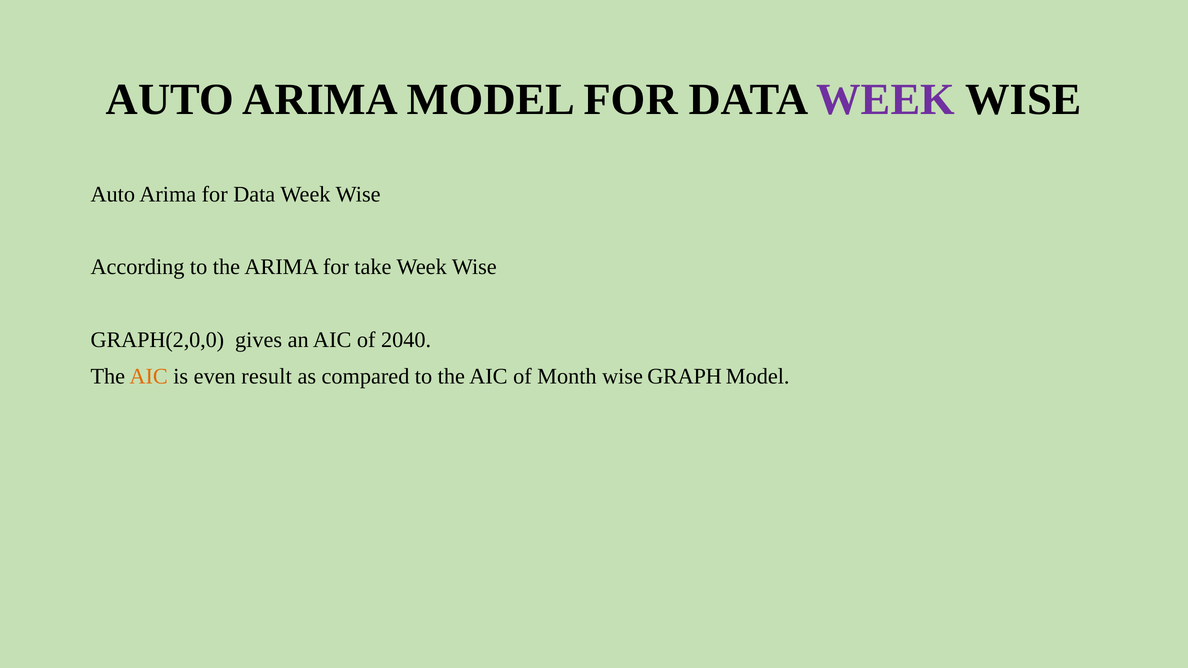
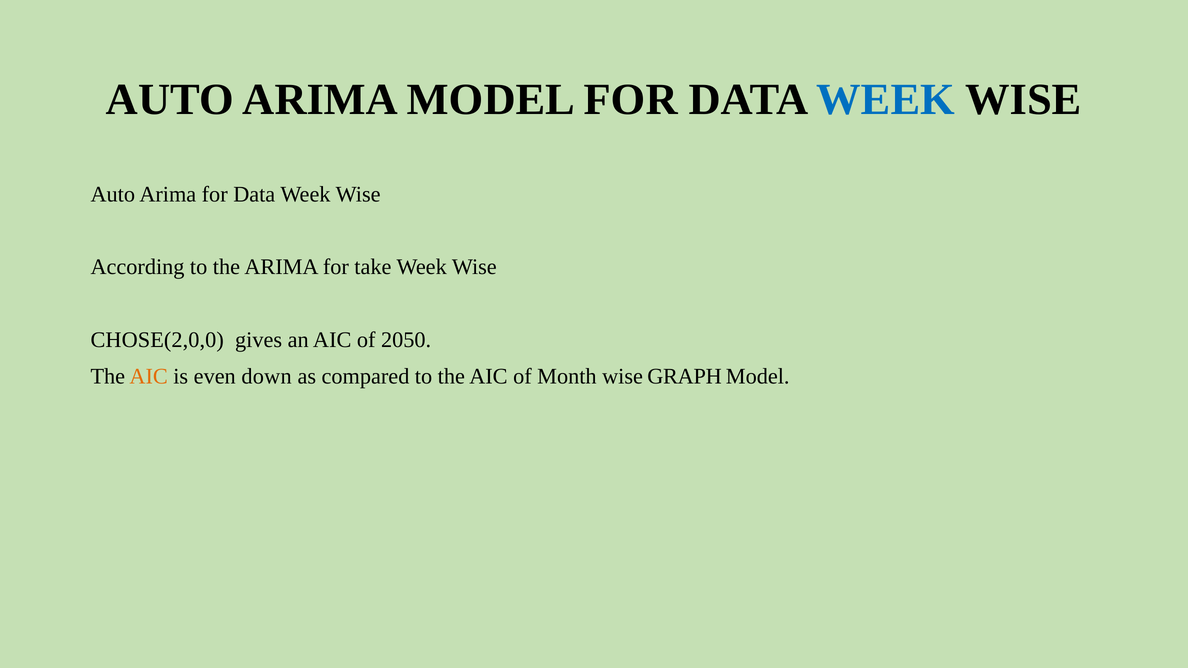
WEEK at (886, 100) colour: purple -> blue
GRAPH(2,0,0: GRAPH(2,0,0 -> CHOSE(2,0,0
2040: 2040 -> 2050
result: result -> down
